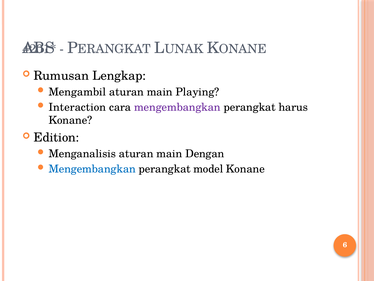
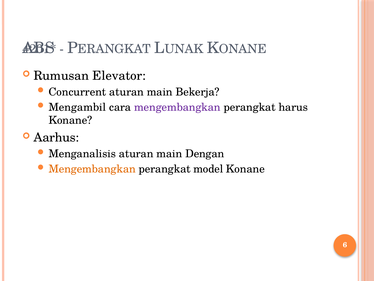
Lengkap: Lengkap -> Elevator
Mengambil: Mengambil -> Concurrent
Playing: Playing -> Bekerja
Interaction: Interaction -> Mengambil
Edition: Edition -> Aarhus
Mengembangkan at (92, 169) colour: blue -> orange
